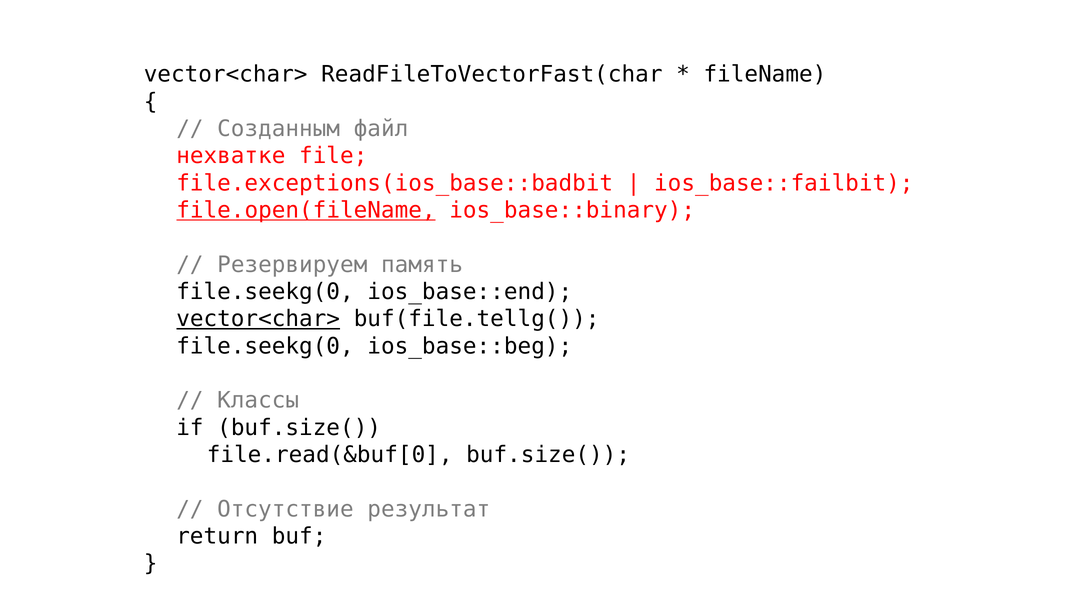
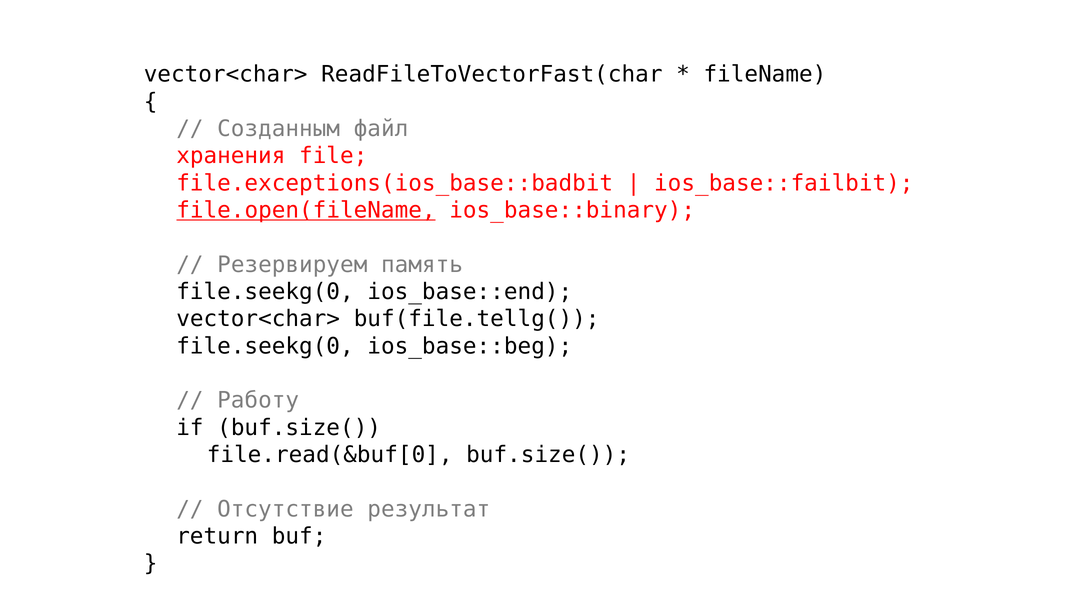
нехватке: нехватке -> хранения
vector<char> at (258, 319) underline: present -> none
Классы: Классы -> Работу
